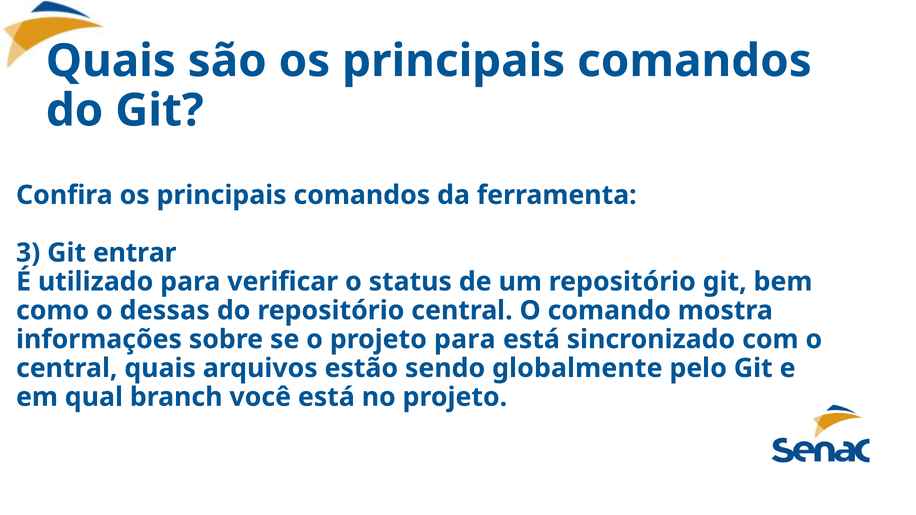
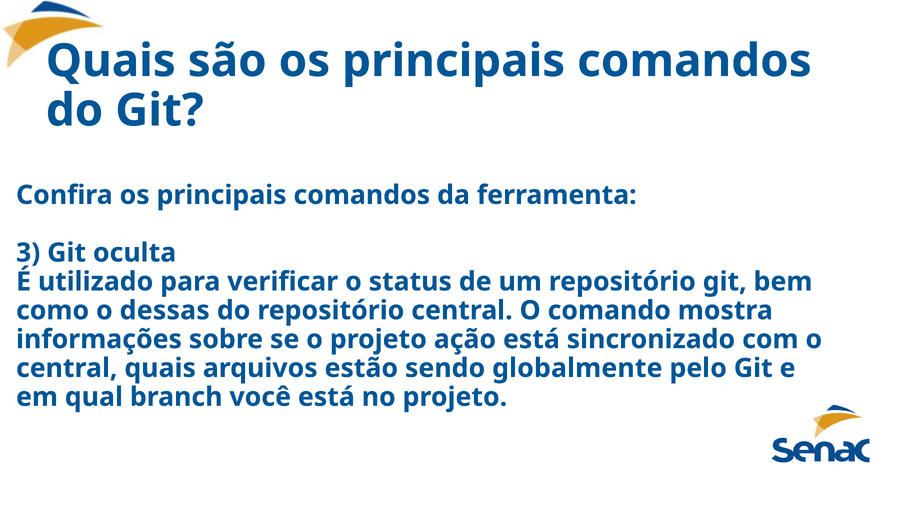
entrar: entrar -> oculta
projeto para: para -> ação
